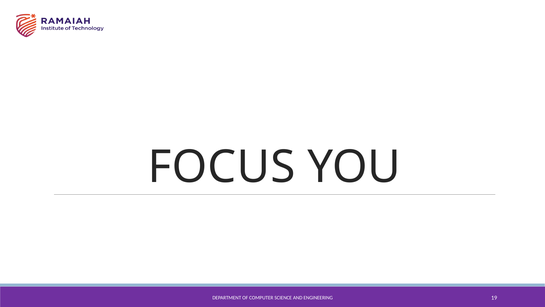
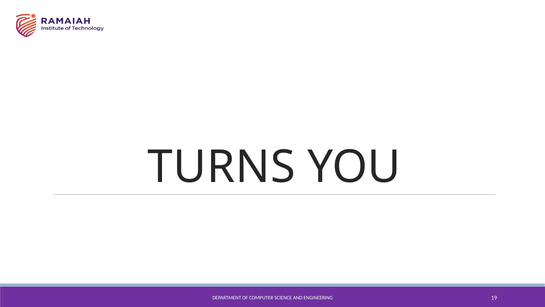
FOCUS: FOCUS -> TURNS
